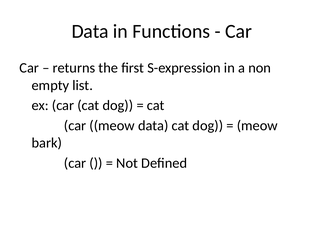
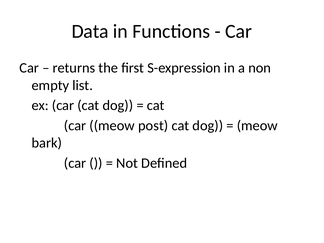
meow data: data -> post
